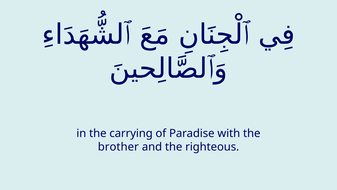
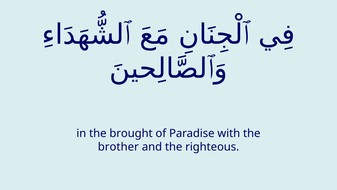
carrying: carrying -> brought
